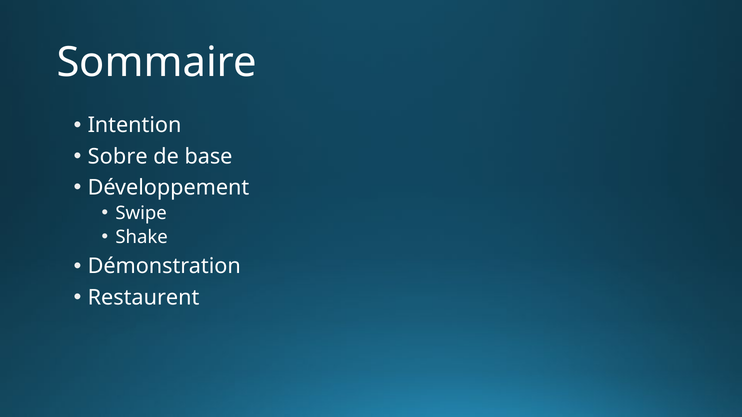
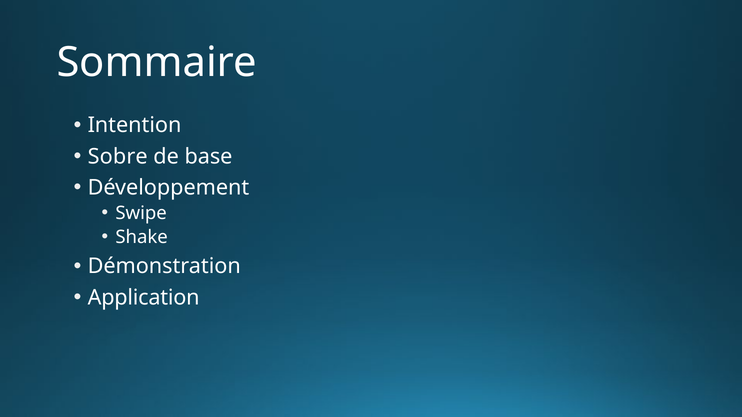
Restaurent: Restaurent -> Application
